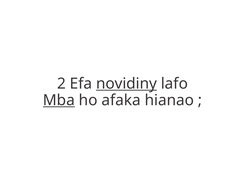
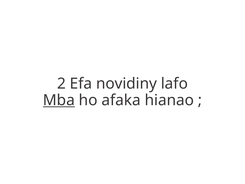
novidiny underline: present -> none
